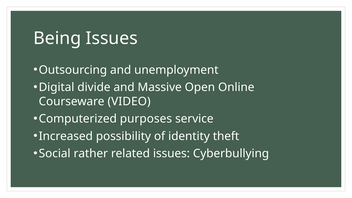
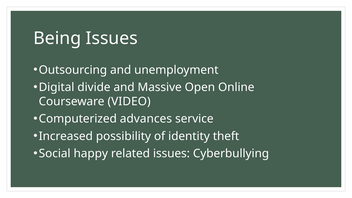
purposes: purposes -> advances
rather: rather -> happy
